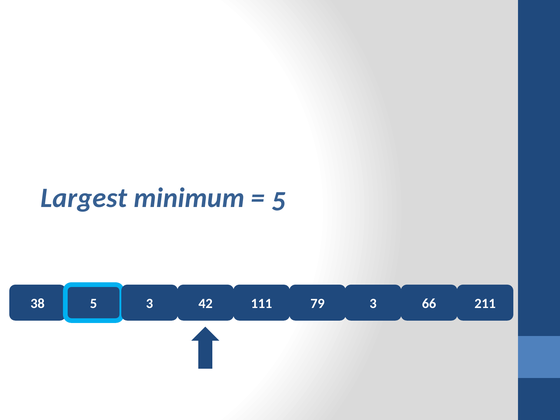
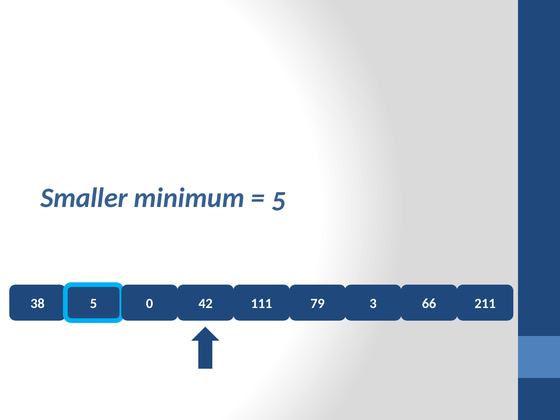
Largest: Largest -> Smaller
5 3: 3 -> 0
